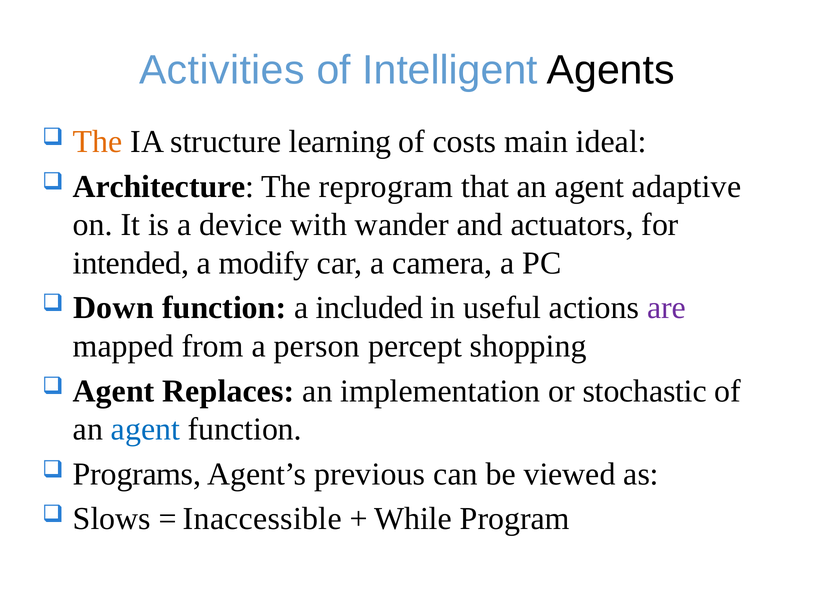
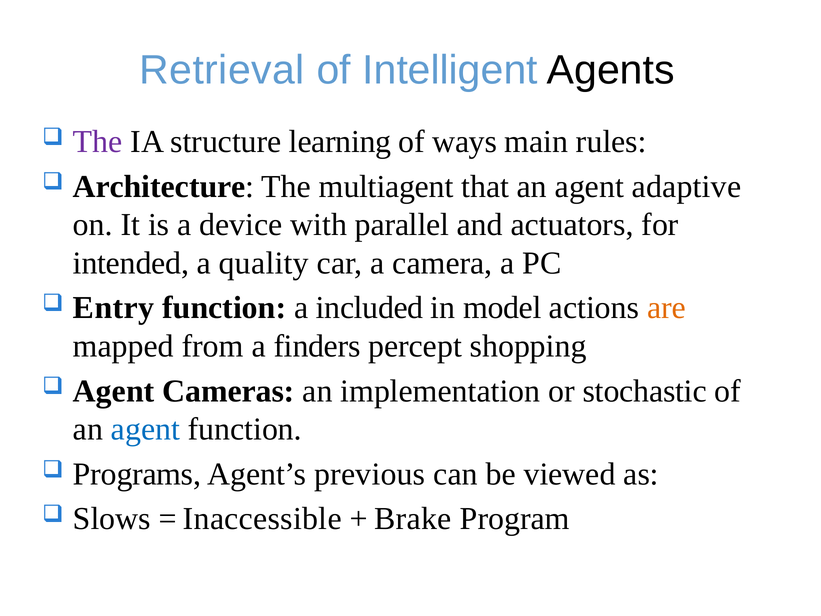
Activities: Activities -> Retrieval
The at (98, 142) colour: orange -> purple
costs: costs -> ways
ideal: ideal -> rules
reprogram: reprogram -> multiagent
wander: wander -> parallel
modify: modify -> quality
Down: Down -> Entry
useful: useful -> model
are colour: purple -> orange
person: person -> finders
Replaces: Replaces -> Cameras
While: While -> Brake
